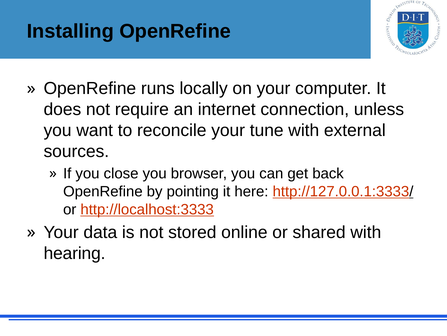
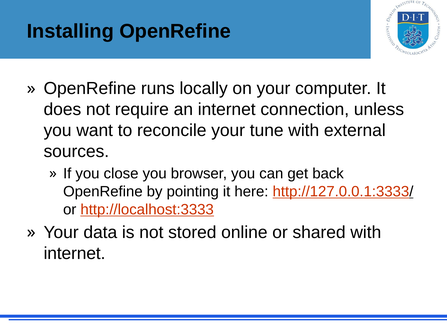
hearing at (75, 253): hearing -> internet
